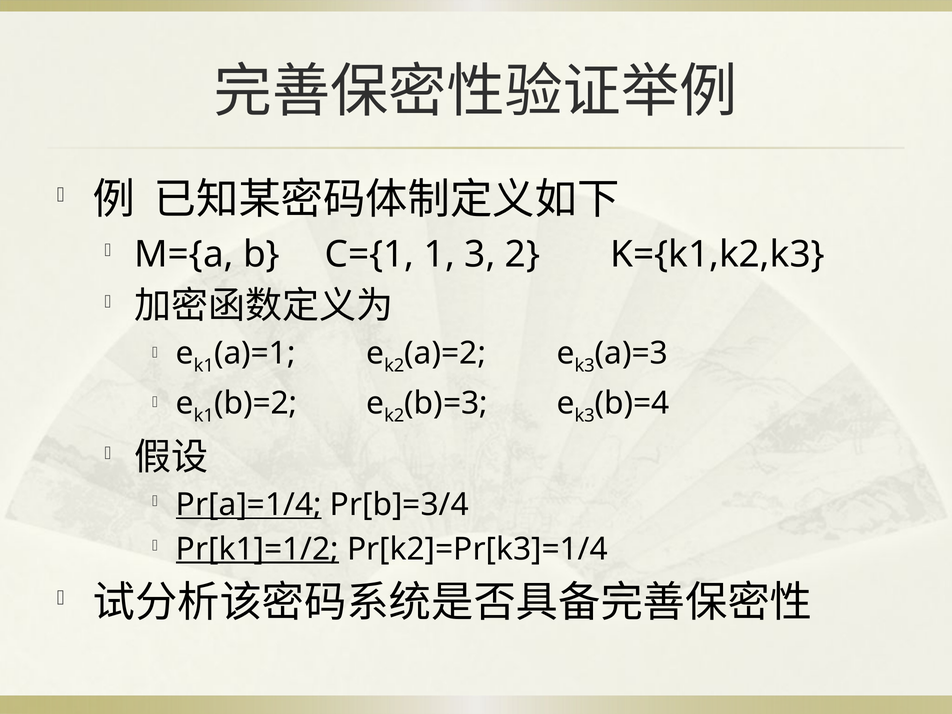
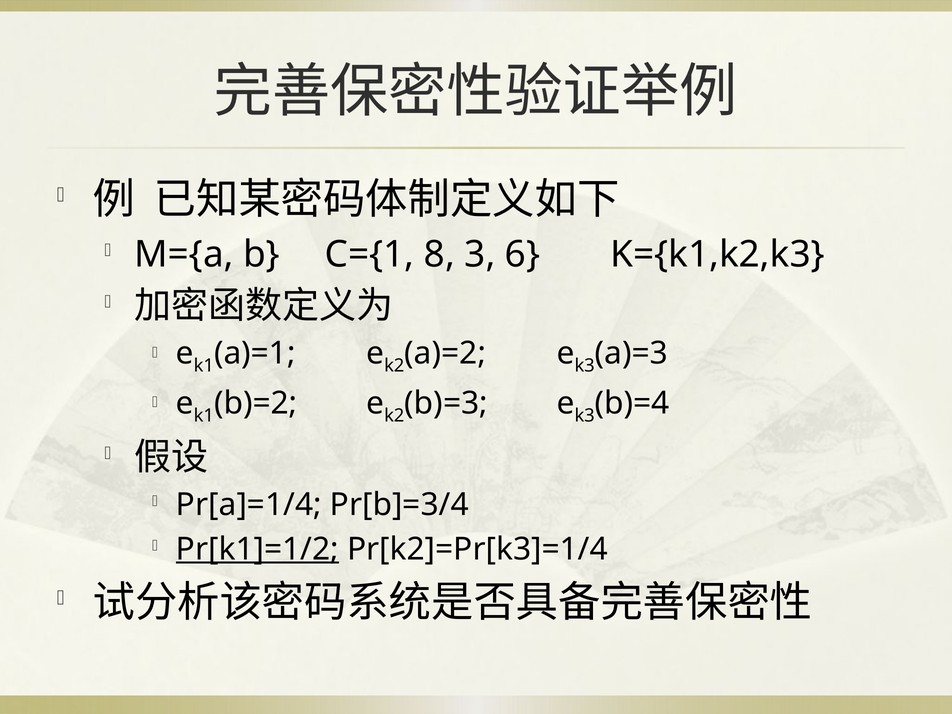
1: 1 -> 8
2: 2 -> 6
Pr[a]=1/4 underline: present -> none
